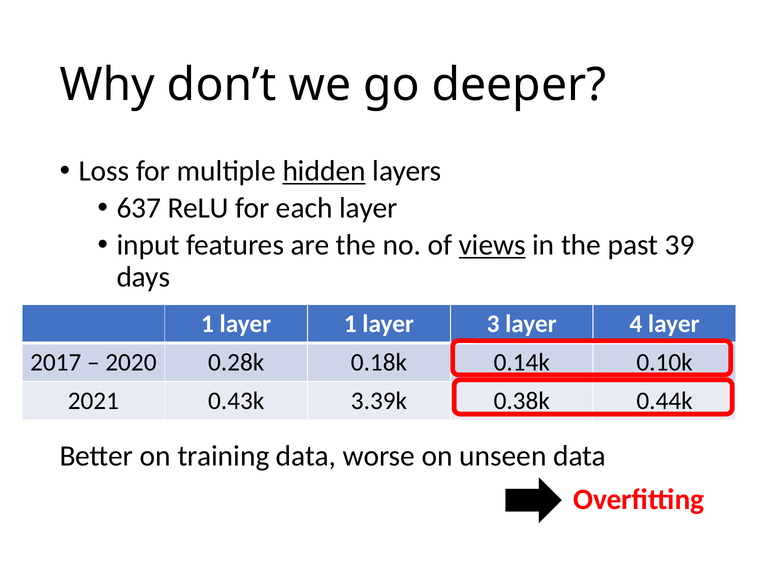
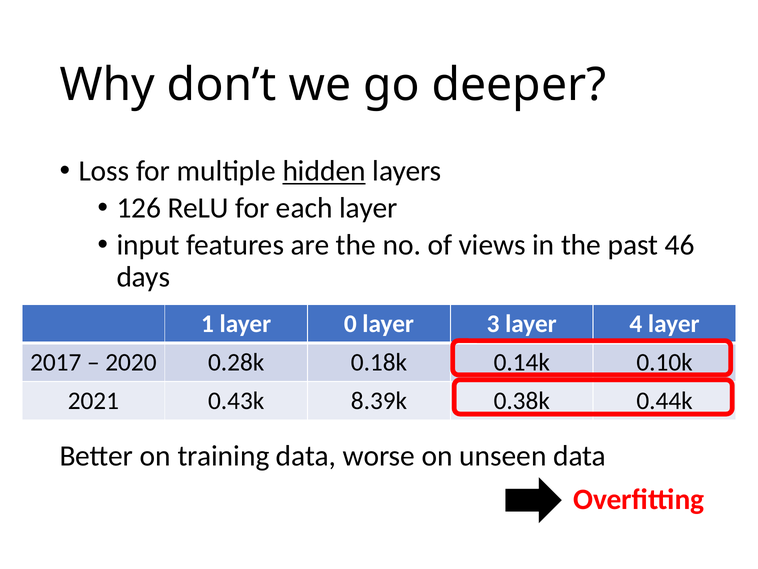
637: 637 -> 126
views underline: present -> none
39: 39 -> 46
layer 1: 1 -> 0
3.39k: 3.39k -> 8.39k
